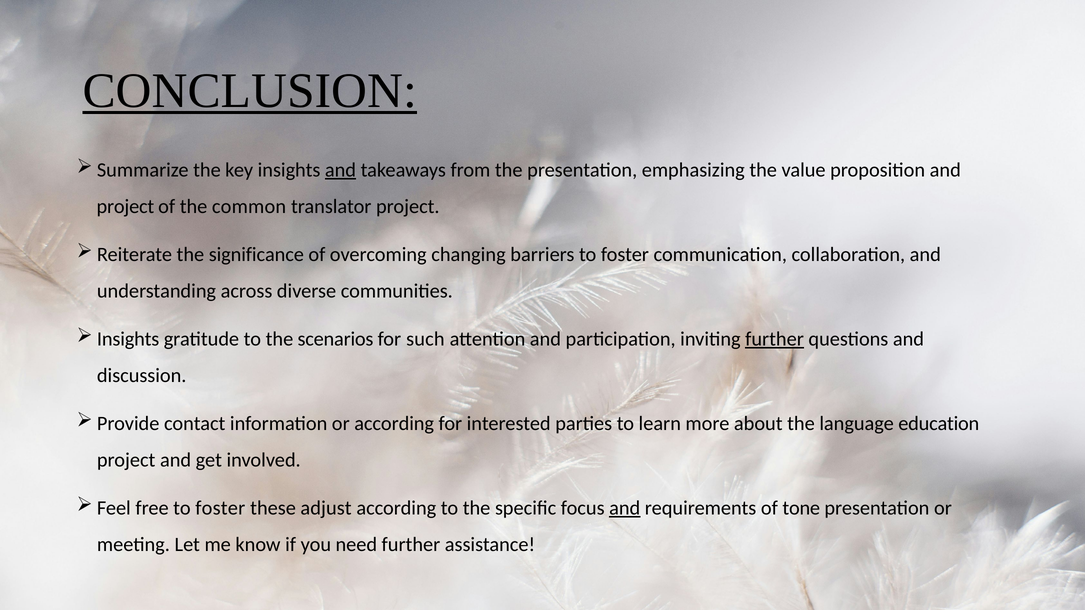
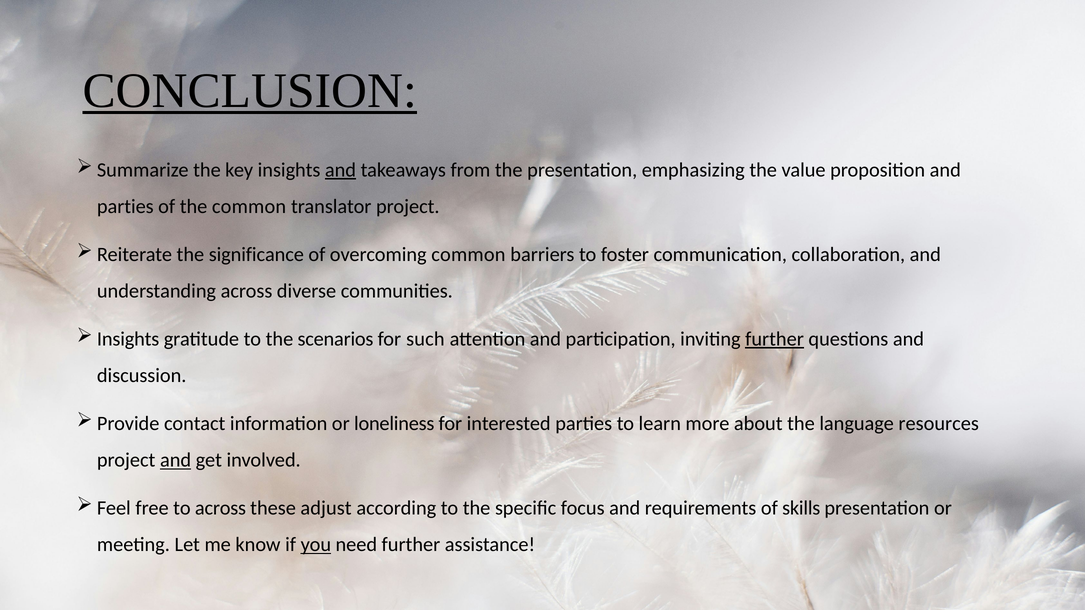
project at (125, 207): project -> parties
overcoming changing: changing -> common
or according: according -> loneliness
education: education -> resources
and at (176, 460) underline: none -> present
free to foster: foster -> across
and at (625, 508) underline: present -> none
tone: tone -> skills
you underline: none -> present
